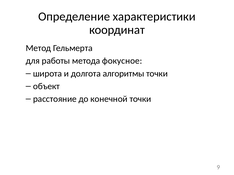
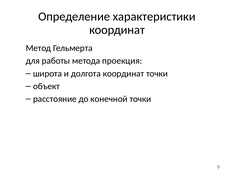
фокусное: фокусное -> проекция
долгота алгоритмы: алгоритмы -> координат
